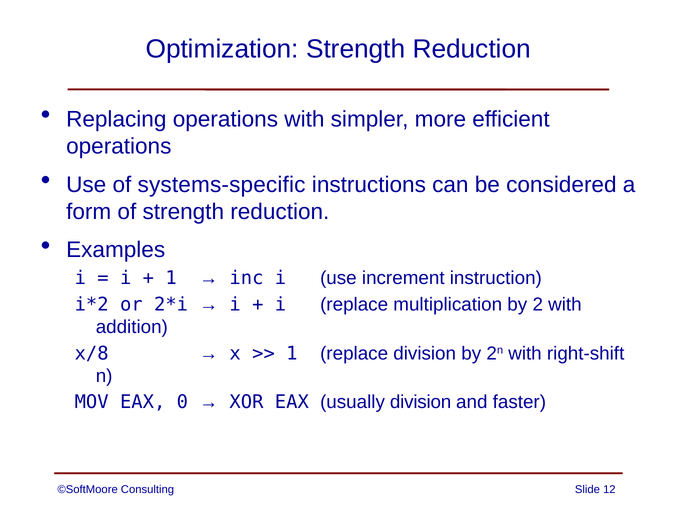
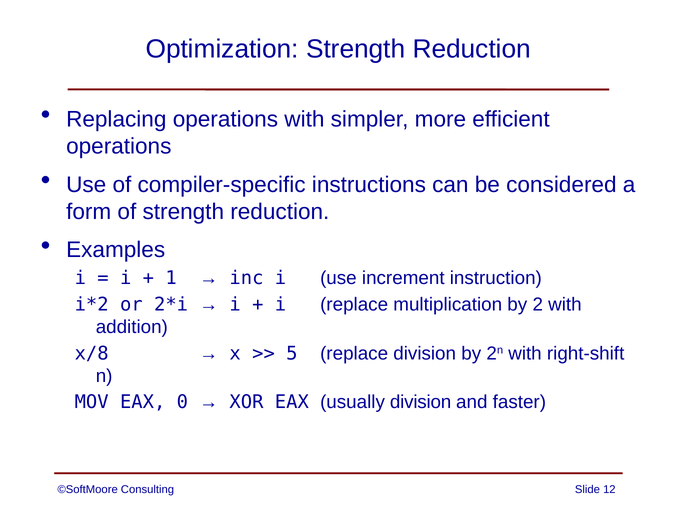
systems-specific: systems-specific -> compiler-specific
1 at (292, 354): 1 -> 5
